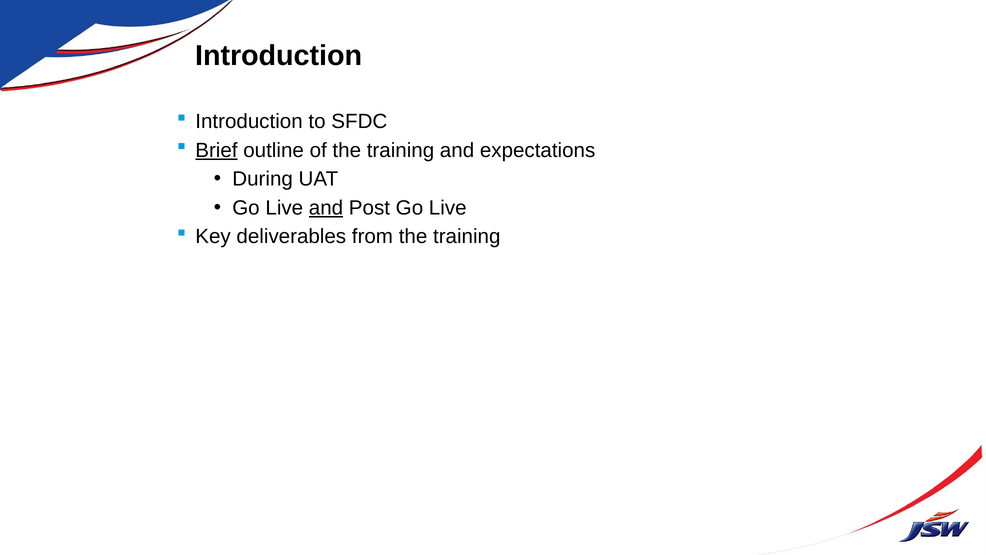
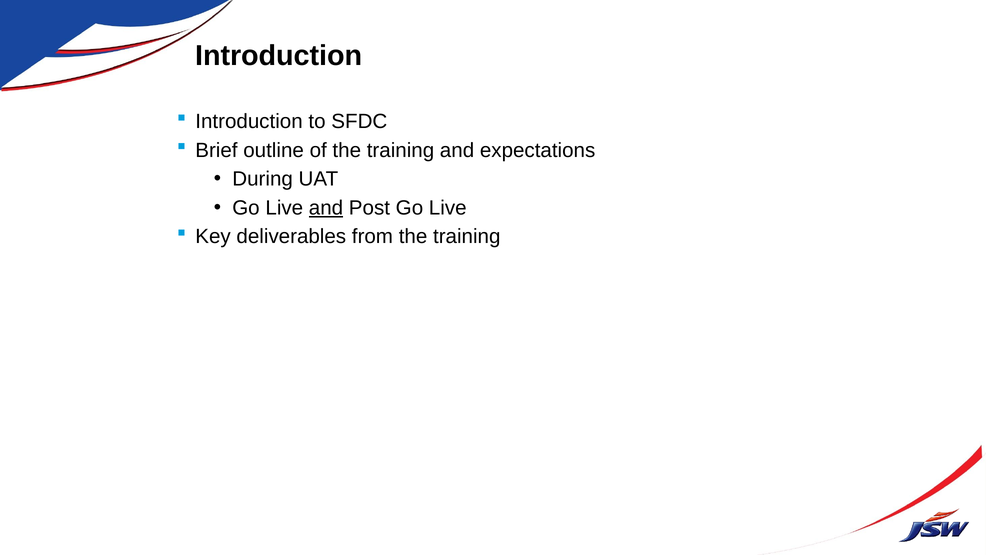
Brief underline: present -> none
